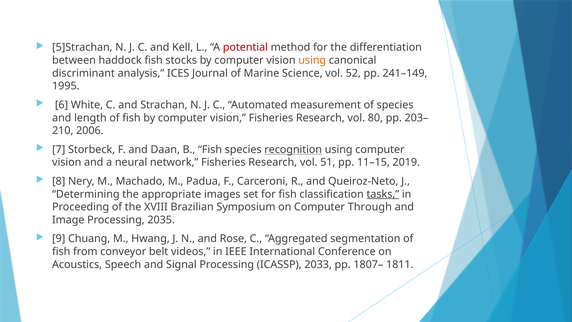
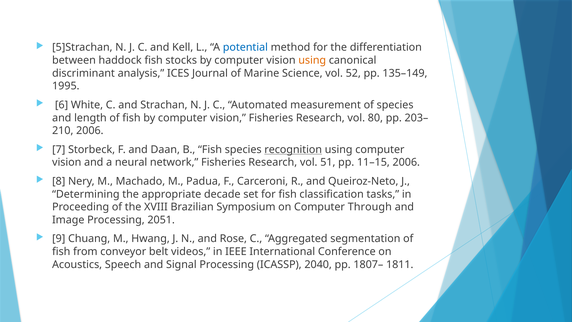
potential colour: red -> blue
241–149: 241–149 -> 135–149
11–15 2019: 2019 -> 2006
images: images -> decade
tasks underline: present -> none
2035: 2035 -> 2051
2033: 2033 -> 2040
